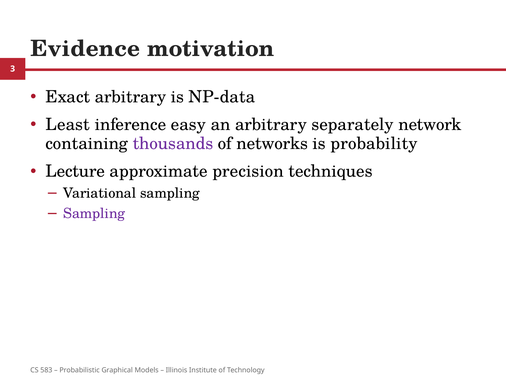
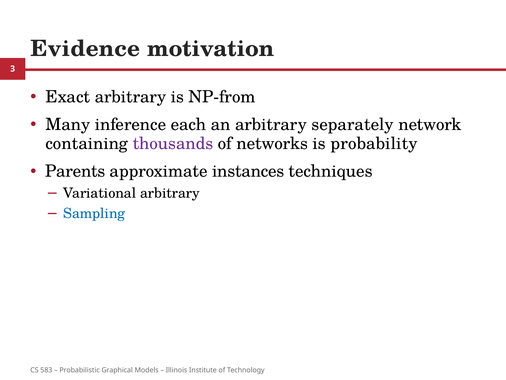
NP-data: NP-data -> NP-from
Least: Least -> Many
easy: easy -> each
Lecture: Lecture -> Parents
precision: precision -> instances
Variational sampling: sampling -> arbitrary
Sampling at (94, 213) colour: purple -> blue
